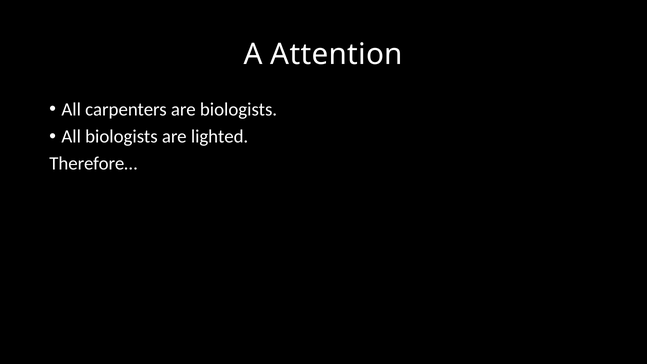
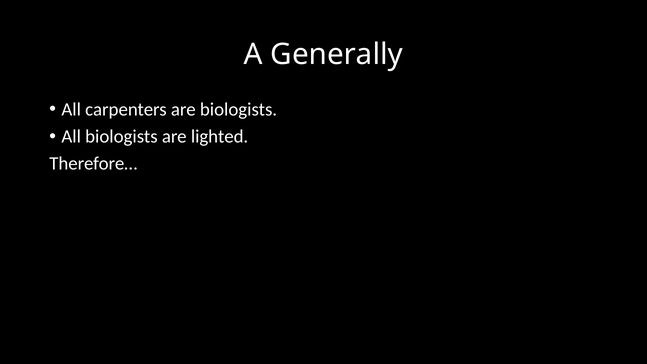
Attention: Attention -> Generally
